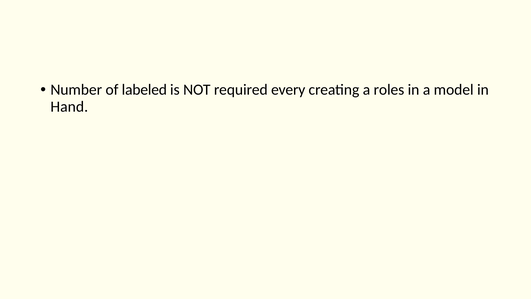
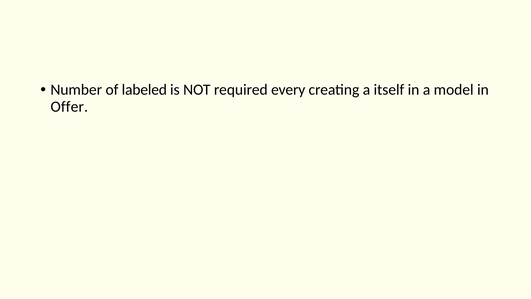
roles: roles -> itself
Hand: Hand -> Offer
